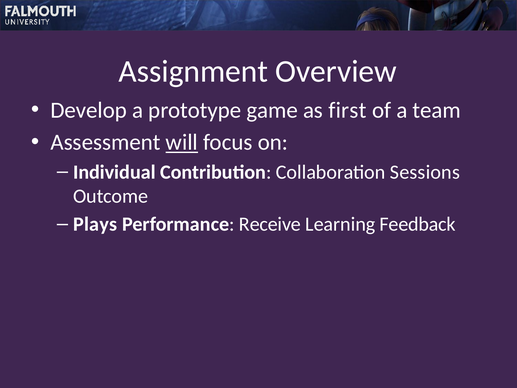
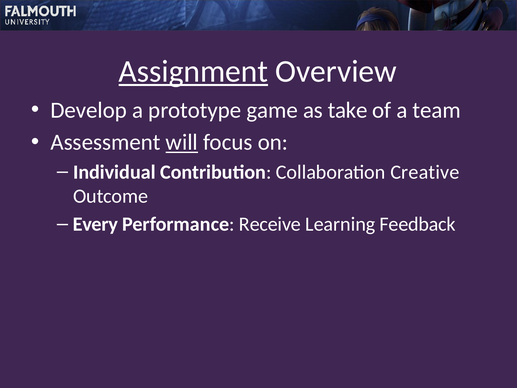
Assignment underline: none -> present
first: first -> take
Sessions: Sessions -> Creative
Plays: Plays -> Every
